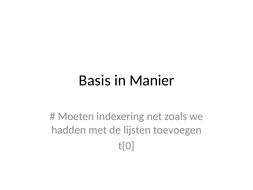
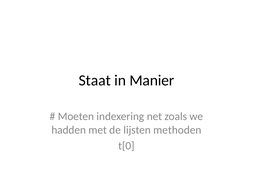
Basis: Basis -> Staat
toevoegen: toevoegen -> methoden
